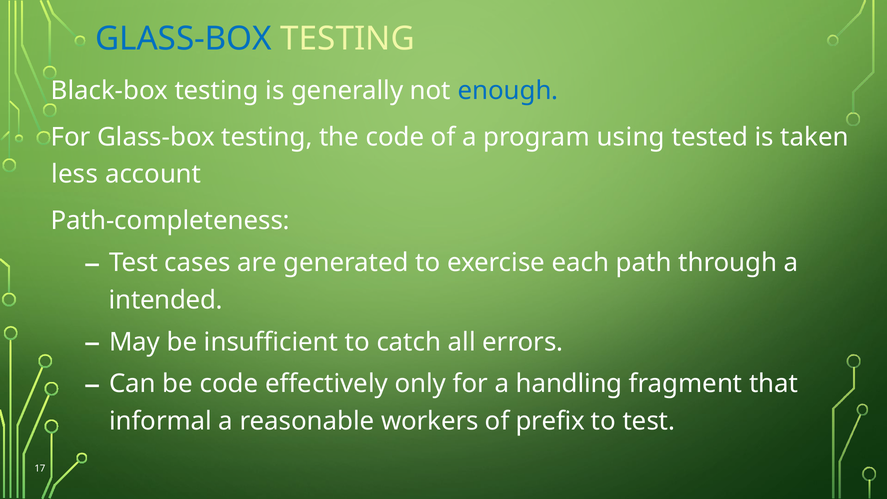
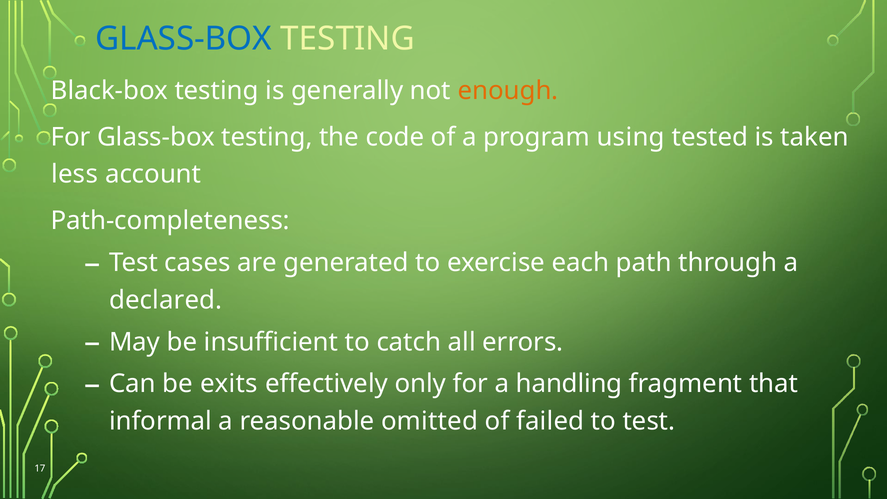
enough colour: blue -> orange
intended: intended -> declared
be code: code -> exits
workers: workers -> omitted
prefix: prefix -> failed
